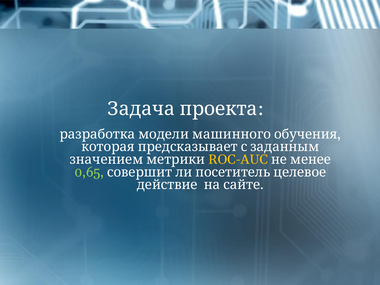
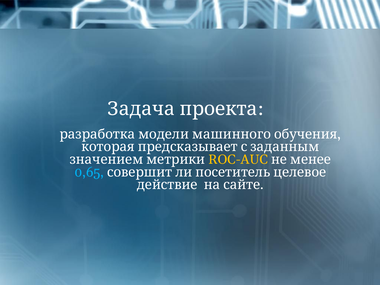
0,65 colour: light green -> light blue
